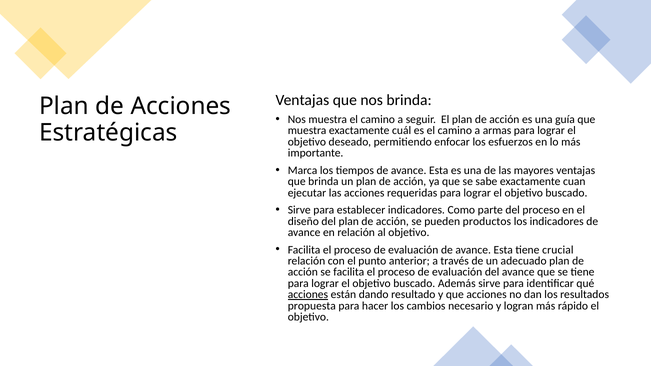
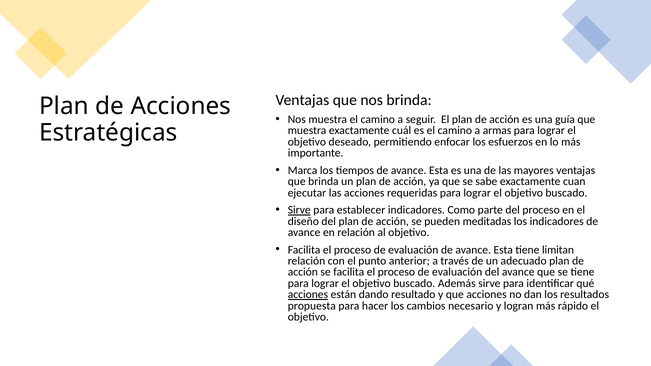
Sirve at (299, 210) underline: none -> present
productos: productos -> meditadas
crucial: crucial -> limitan
